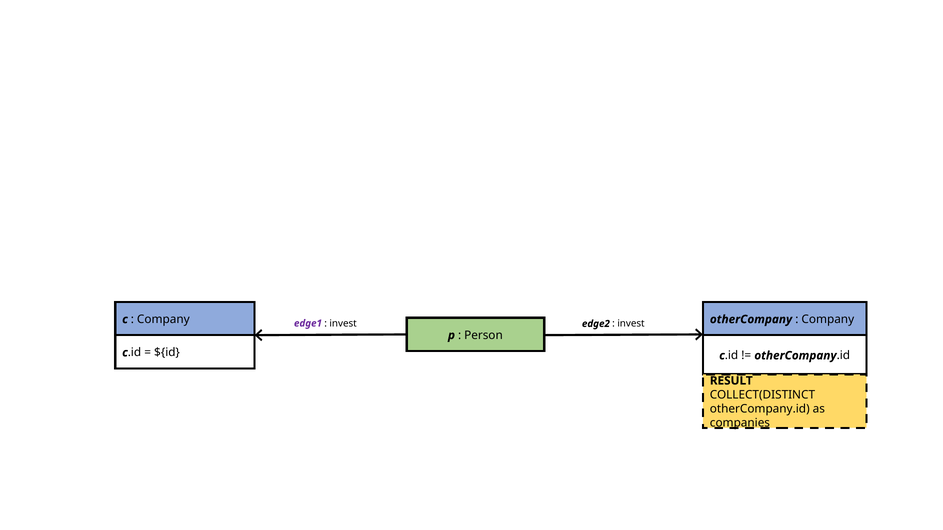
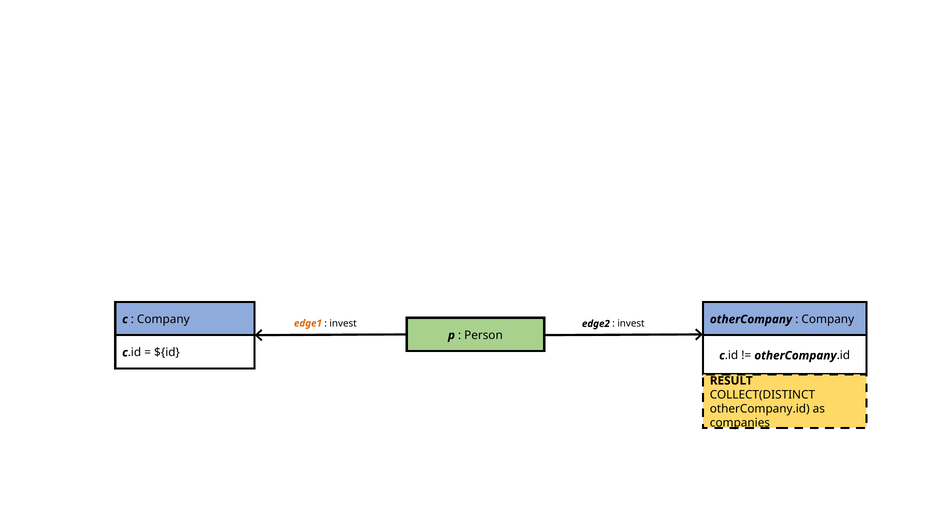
edge1 colour: purple -> orange
